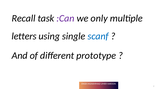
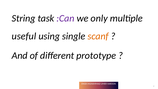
Recall: Recall -> String
letters: letters -> useful
scanf colour: blue -> orange
